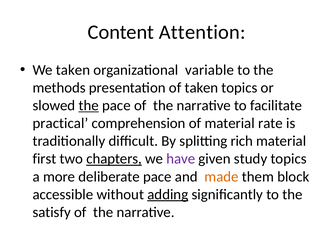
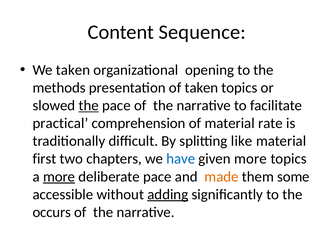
Attention: Attention -> Sequence
variable: variable -> opening
rich: rich -> like
chapters underline: present -> none
have colour: purple -> blue
given study: study -> more
more at (59, 177) underline: none -> present
block: block -> some
satisfy: satisfy -> occurs
